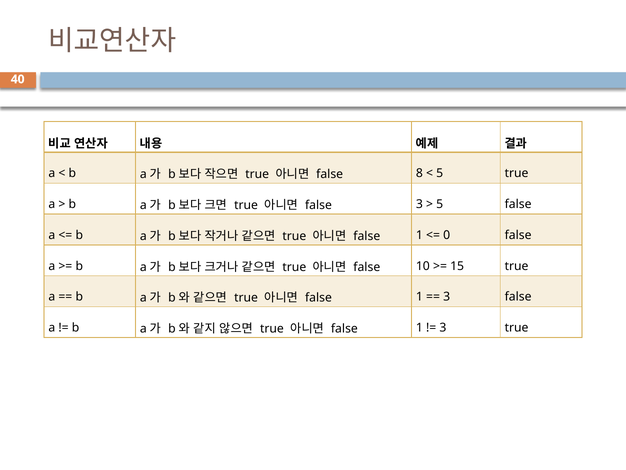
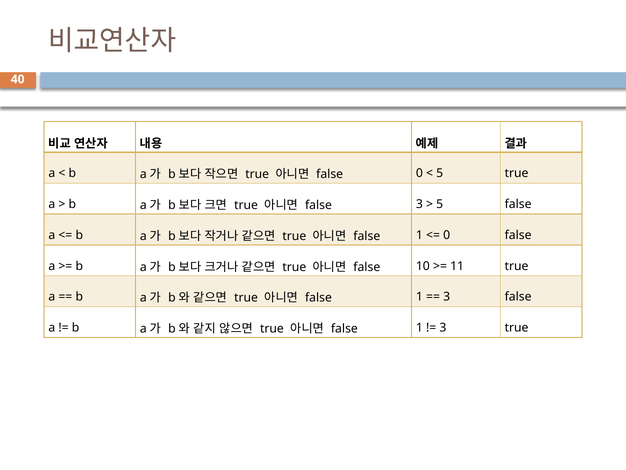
false 8: 8 -> 0
15: 15 -> 11
